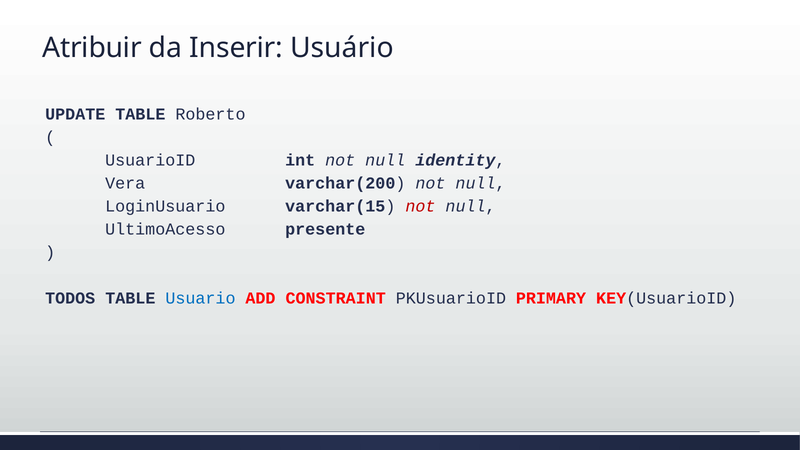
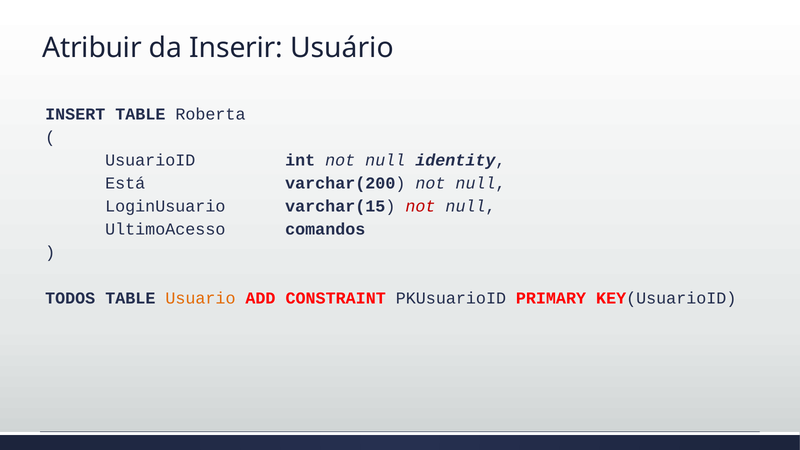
UPDATE: UPDATE -> INSERT
Roberto: Roberto -> Roberta
Vera: Vera -> Está
presente: presente -> comandos
Usuario colour: blue -> orange
